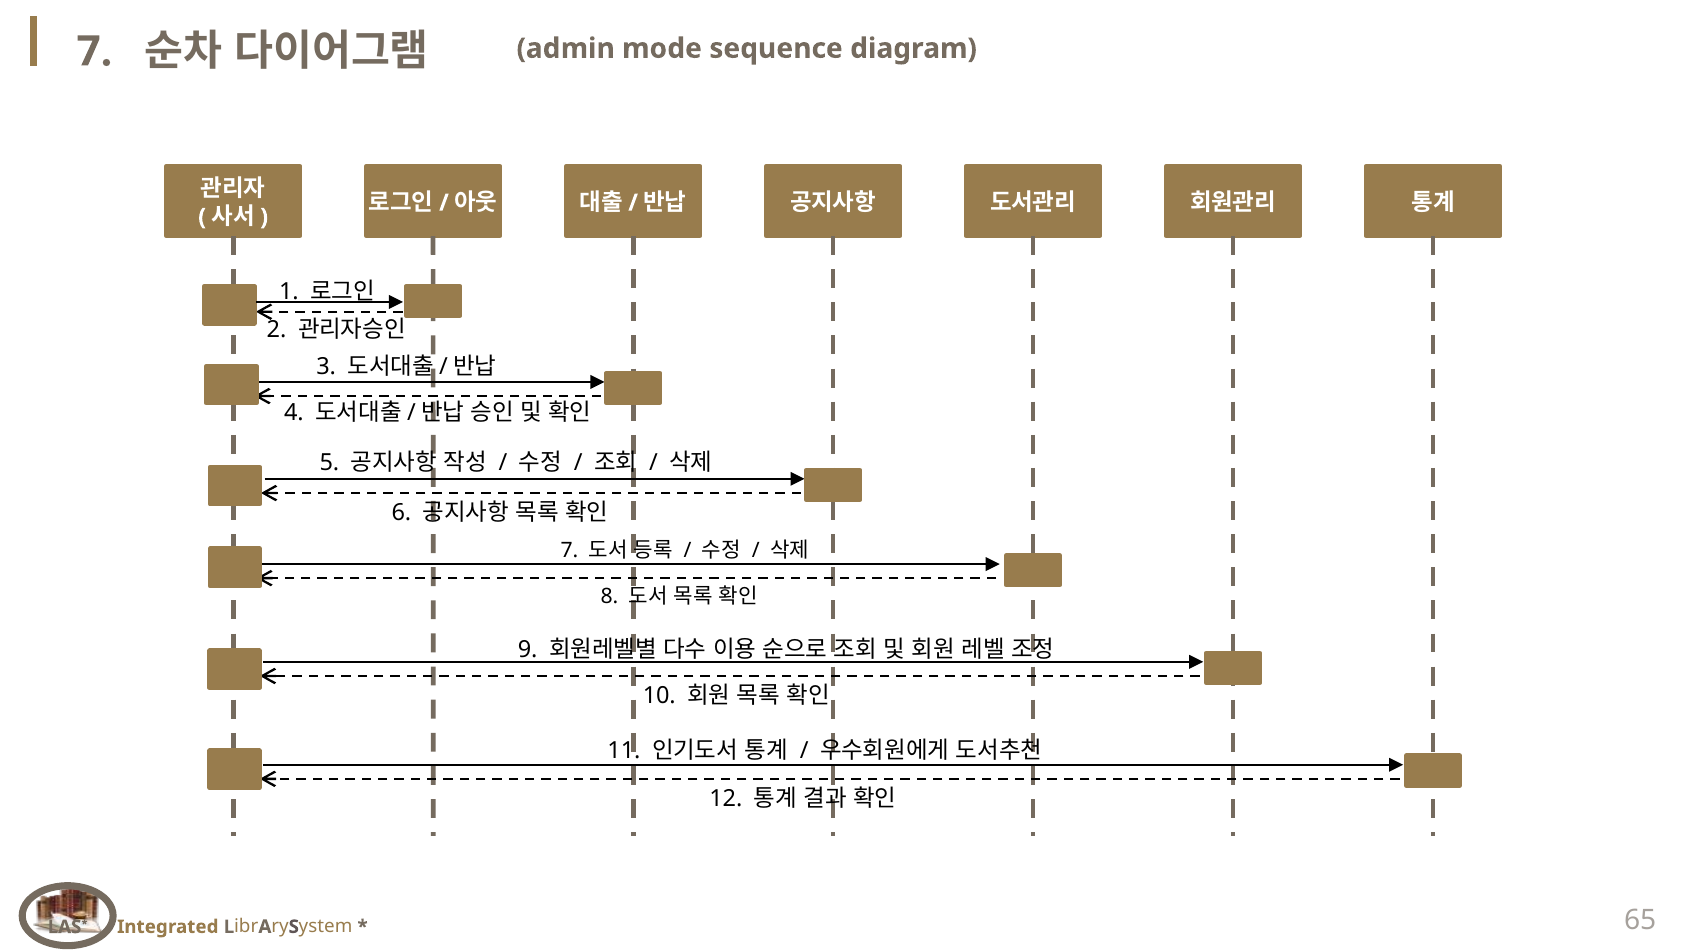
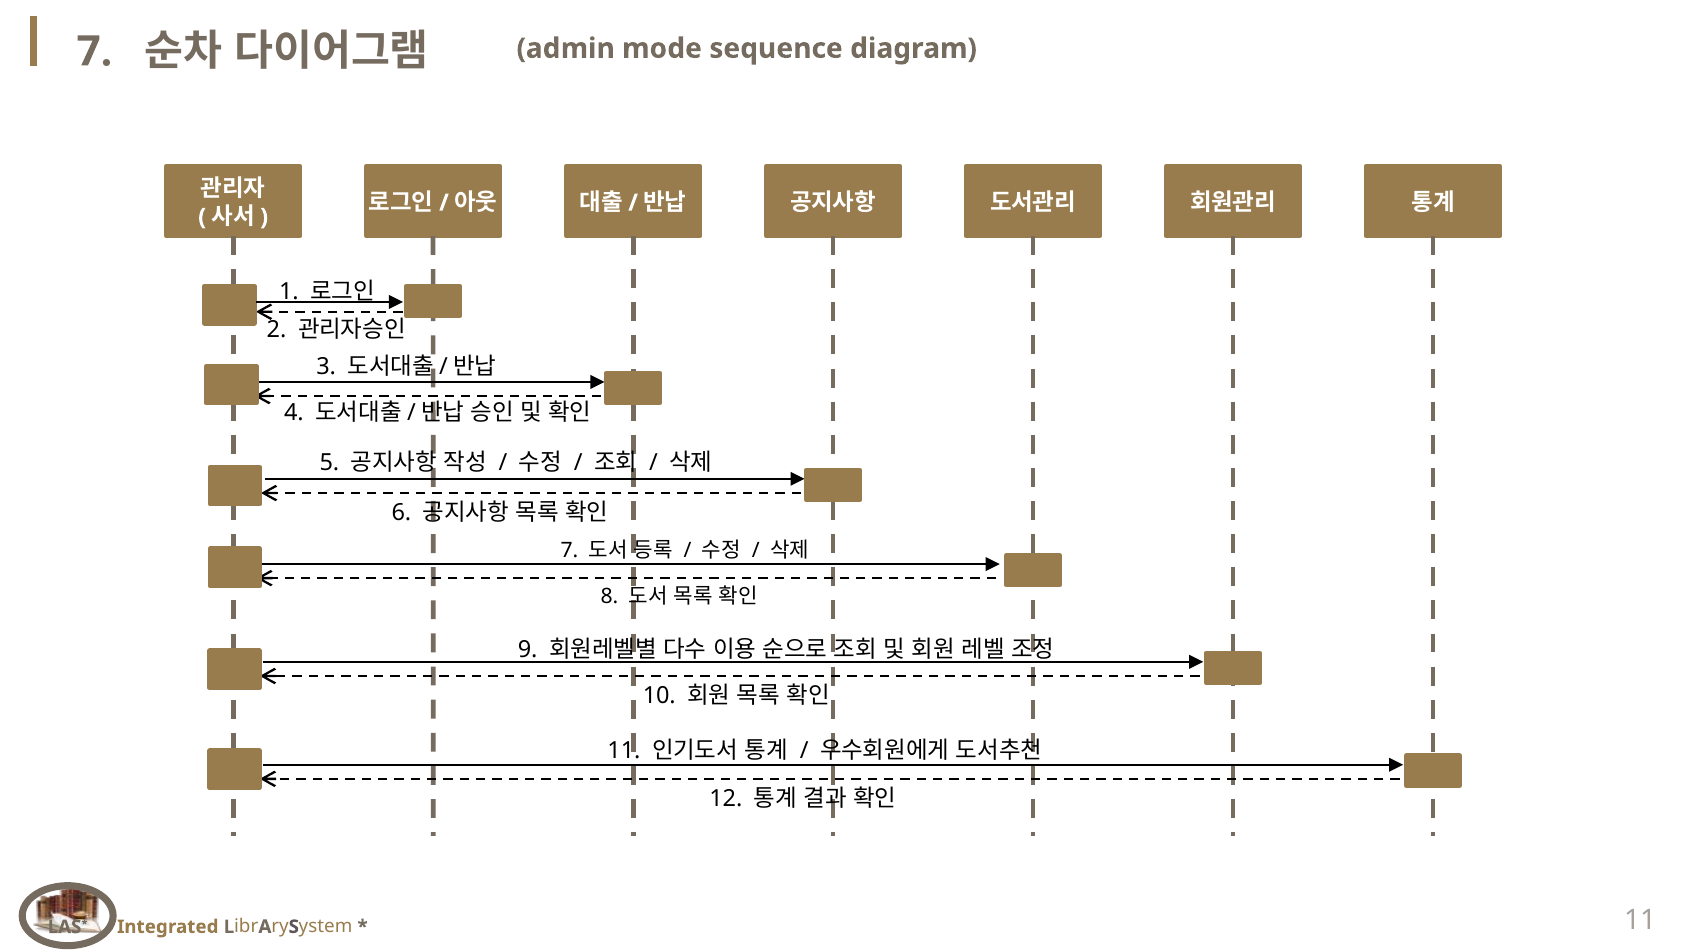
65 at (1640, 920): 65 -> 11
